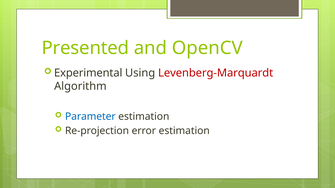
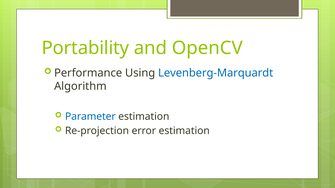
Presented: Presented -> Portability
Experimental: Experimental -> Performance
Levenberg-Marquardt colour: red -> blue
